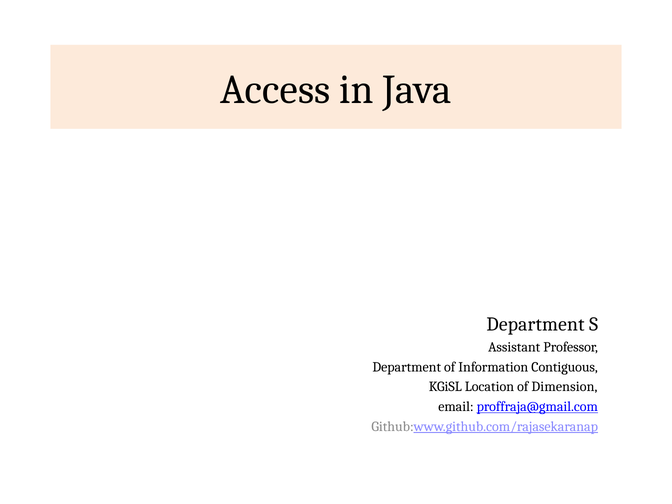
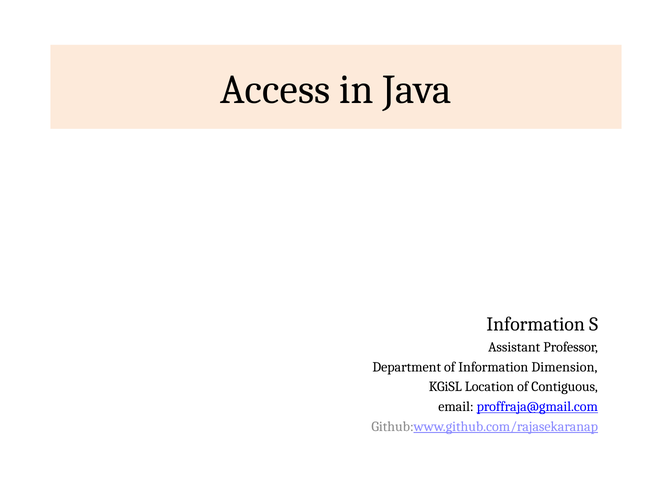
Department at (536, 325): Department -> Information
Contiguous: Contiguous -> Dimension
Dimension: Dimension -> Contiguous
